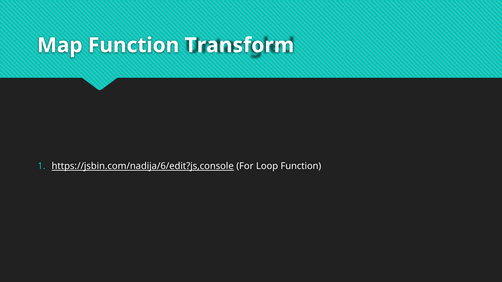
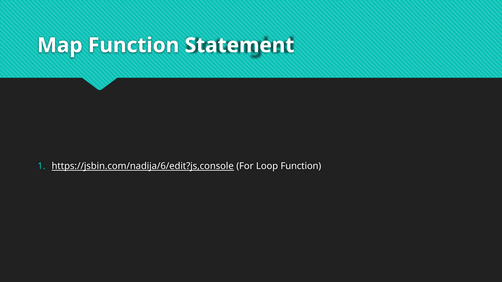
Transform: Transform -> Statement
